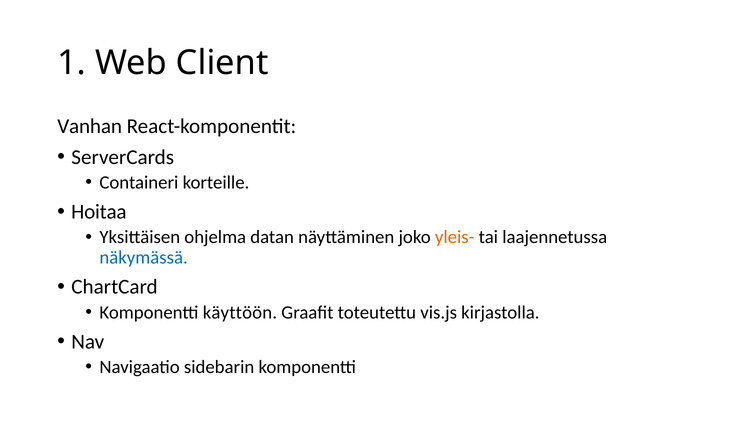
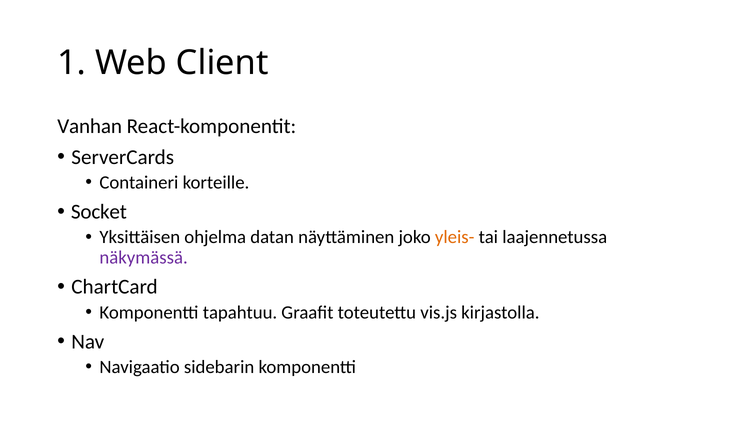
Hoitaa: Hoitaa -> Socket
näkymässä colour: blue -> purple
käyttöön: käyttöön -> tapahtuu
